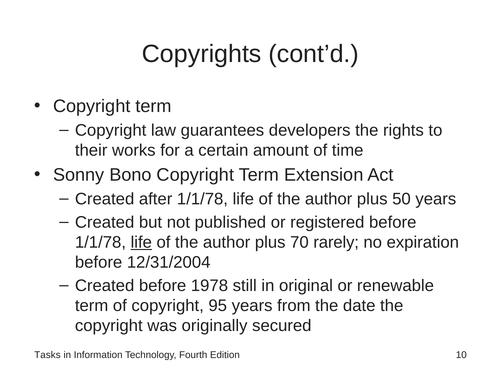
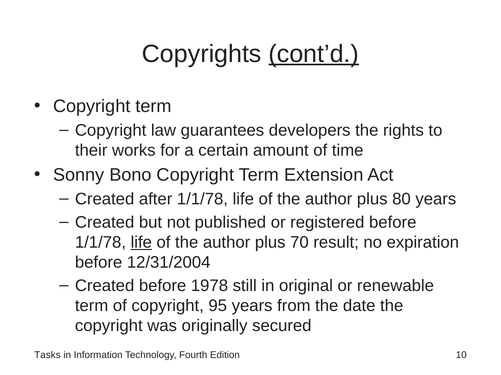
cont’d underline: none -> present
50: 50 -> 80
rarely: rarely -> result
